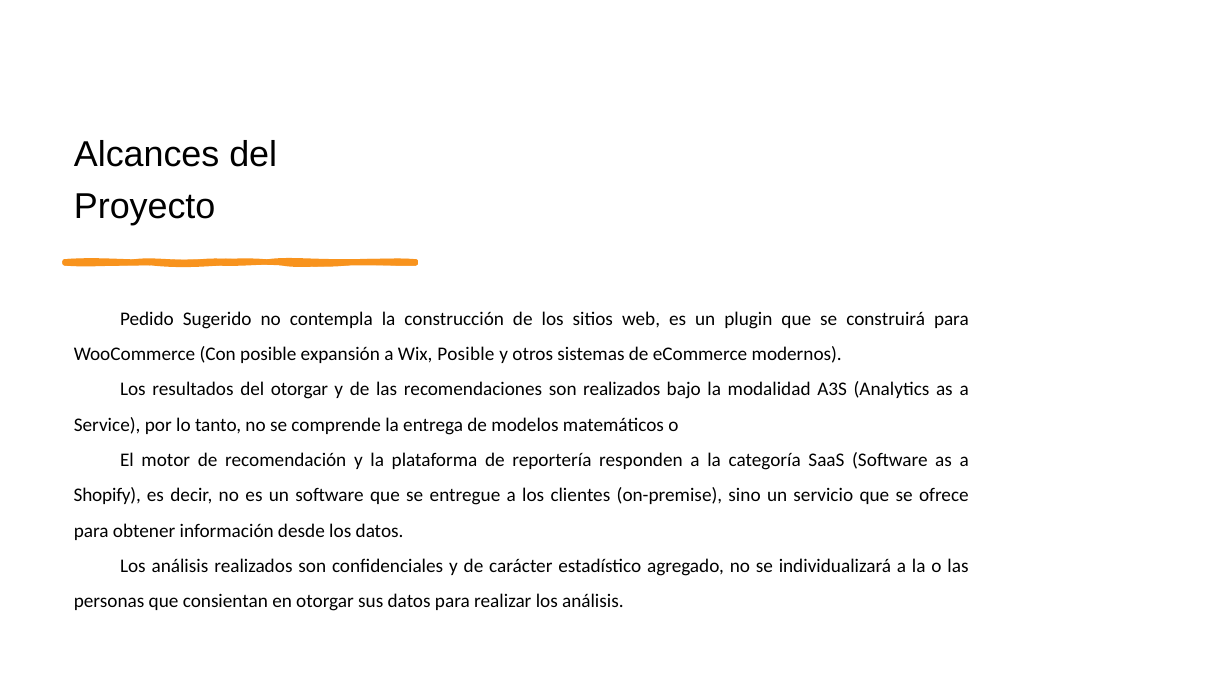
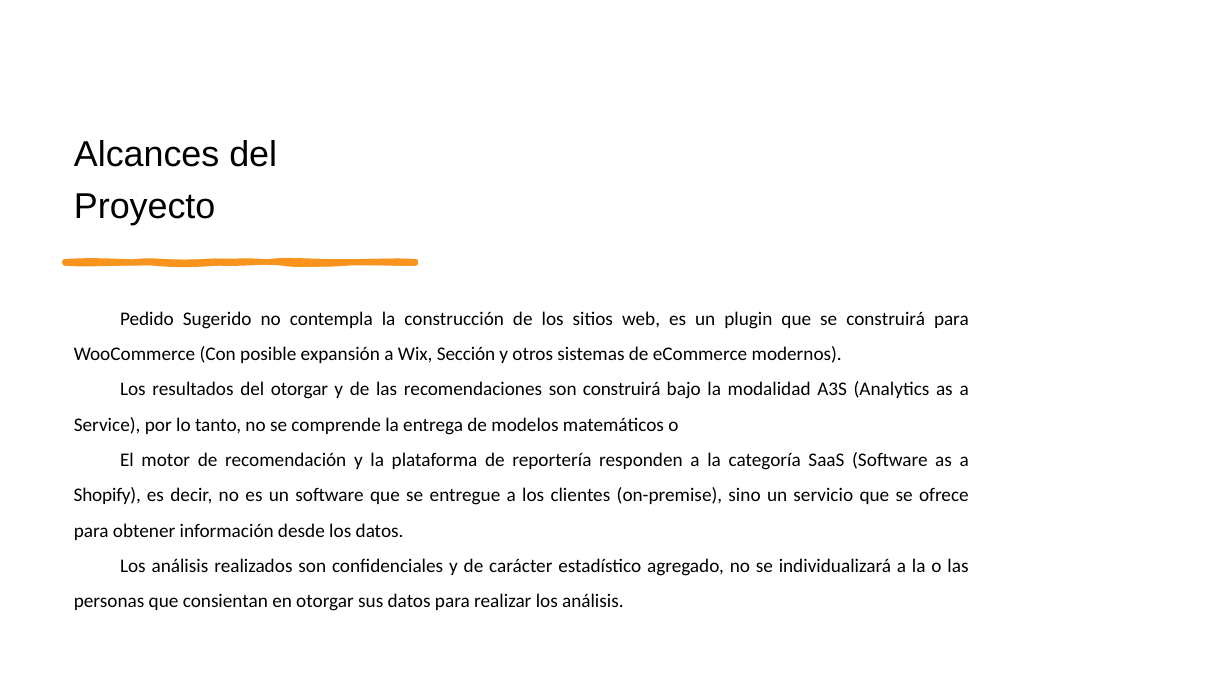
Wix Posible: Posible -> Sección
son realizados: realizados -> construirá
